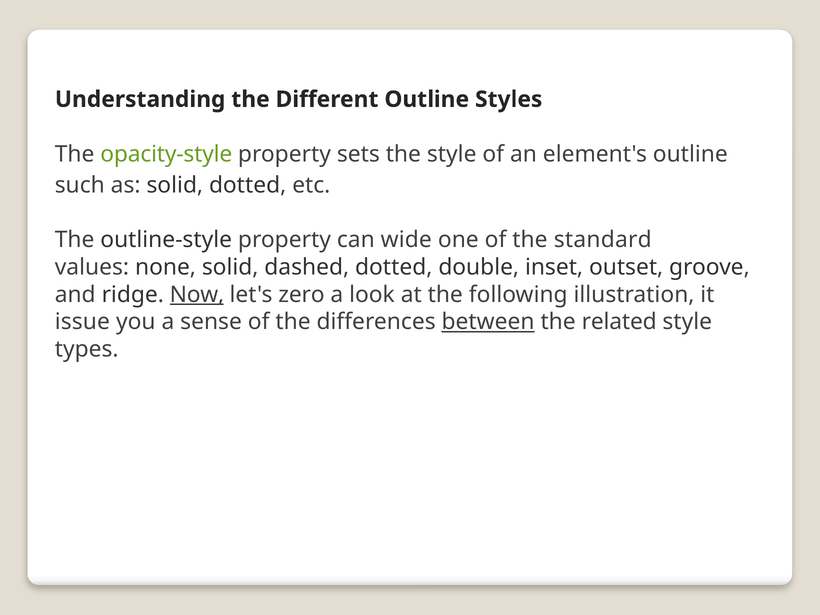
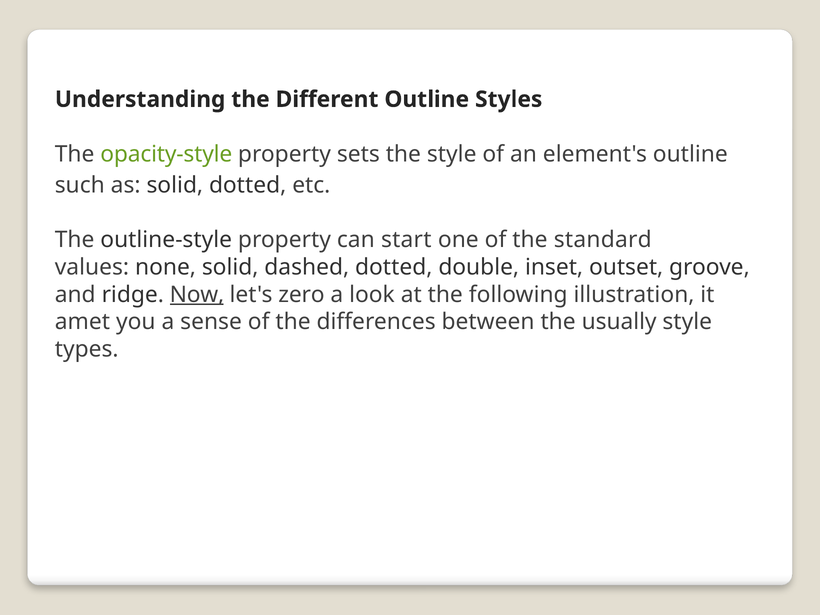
wide: wide -> start
issue: issue -> amet
between underline: present -> none
related: related -> usually
